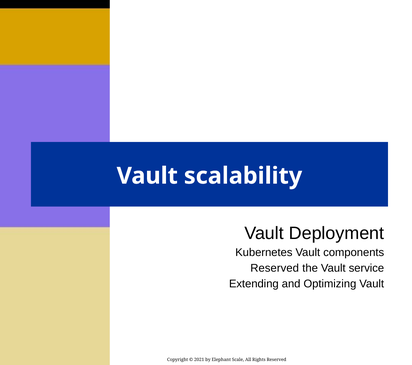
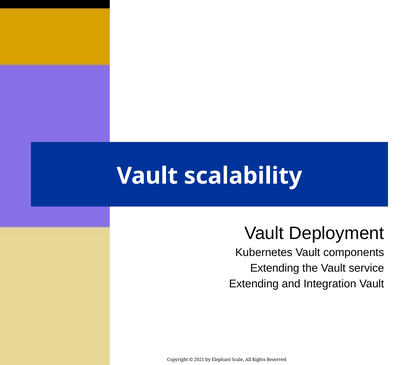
Reserved at (275, 268): Reserved -> Extending
Optimizing: Optimizing -> Integration
